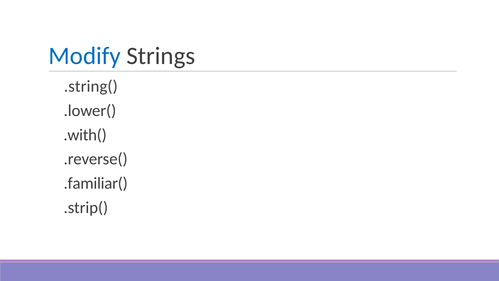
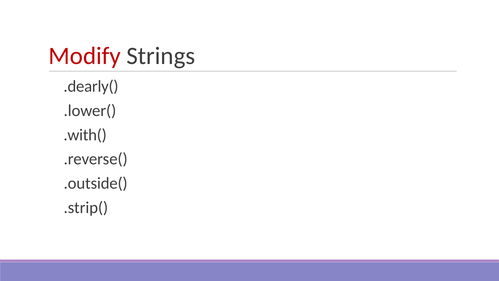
Modify colour: blue -> red
.string(: .string( -> .dearly(
.familiar(: .familiar( -> .outside(
